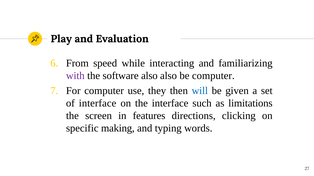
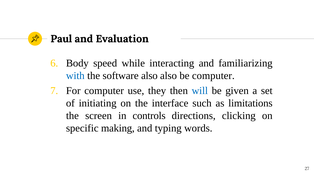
Play: Play -> Paul
From: From -> Body
with colour: purple -> blue
of interface: interface -> initiating
features: features -> controls
